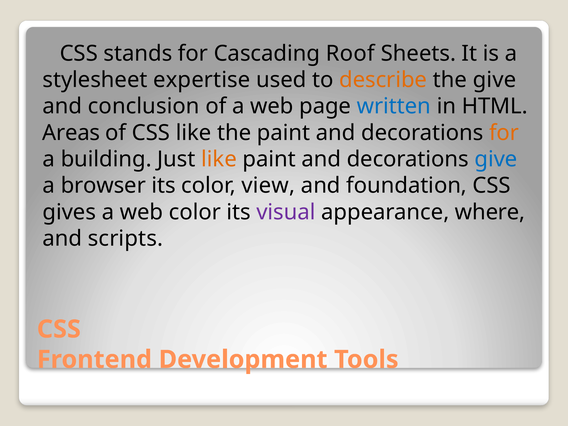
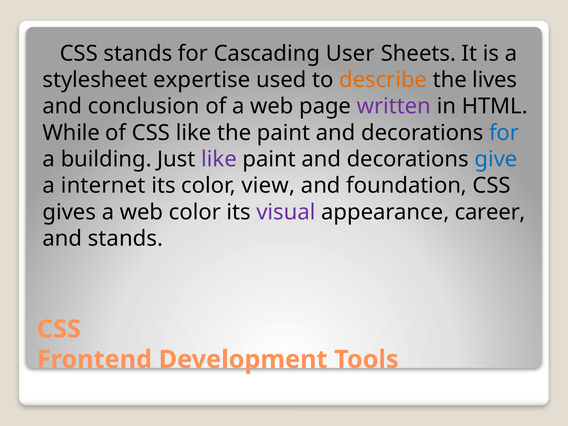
Roof: Roof -> User
the give: give -> lives
written colour: blue -> purple
Areas: Areas -> While
for at (504, 133) colour: orange -> blue
like at (219, 159) colour: orange -> purple
browser: browser -> internet
where: where -> career
and scripts: scripts -> stands
